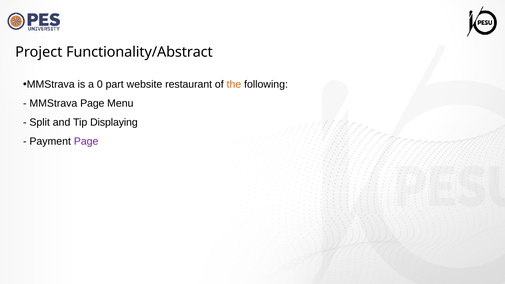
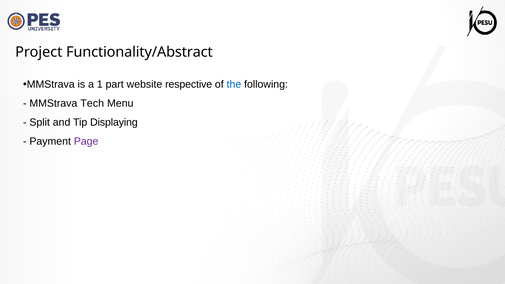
0: 0 -> 1
restaurant: restaurant -> respective
the colour: orange -> blue
MMStrava Page: Page -> Tech
